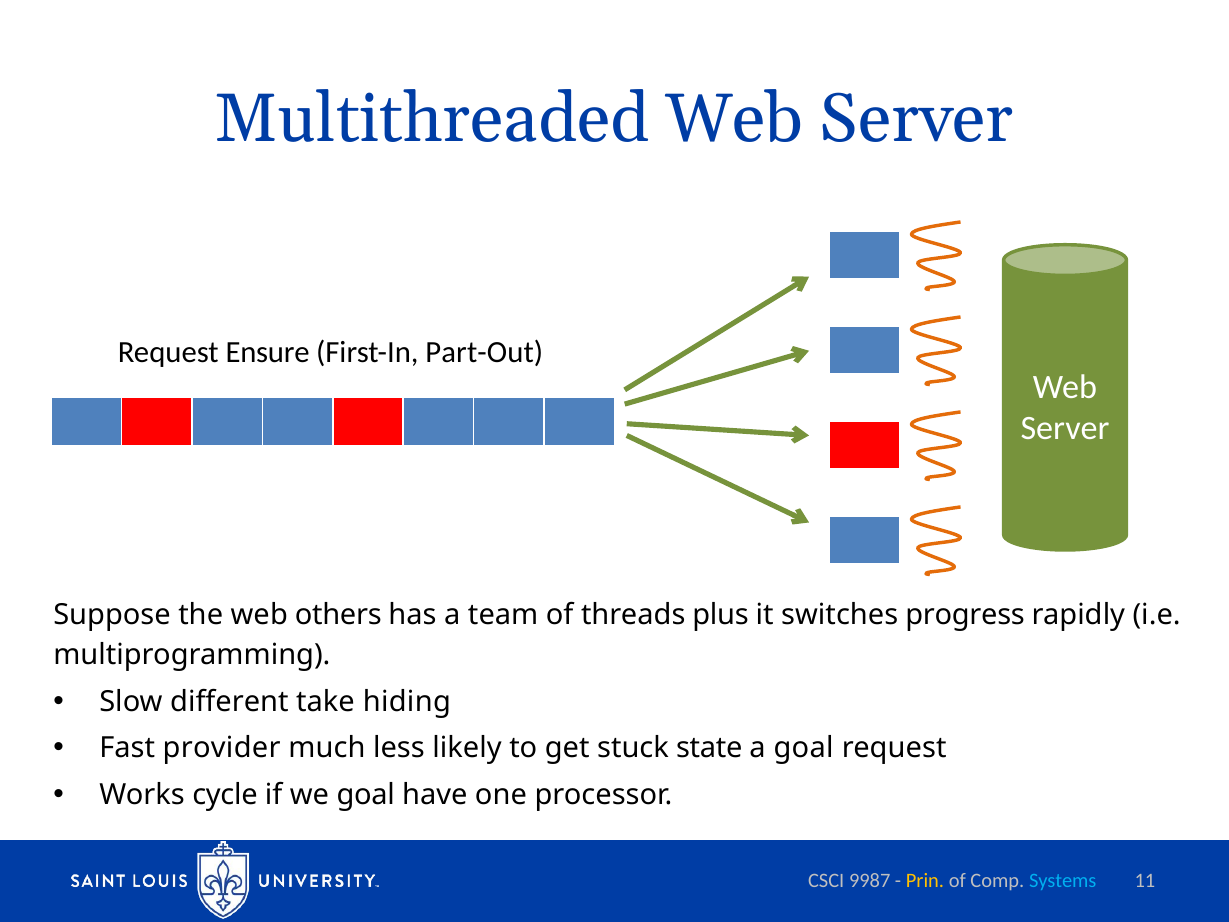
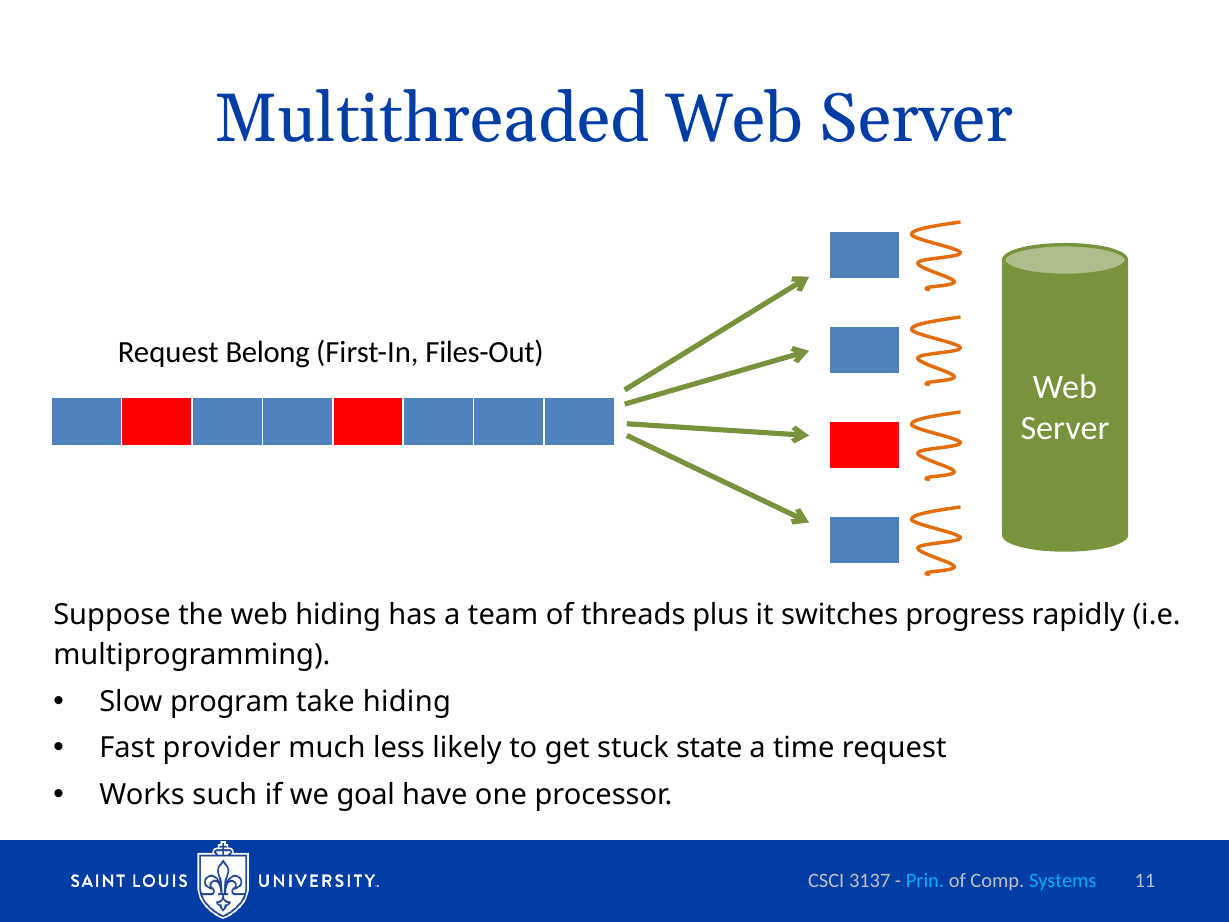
Ensure: Ensure -> Belong
Part-Out: Part-Out -> Files-Out
web others: others -> hiding
different: different -> program
a goal: goal -> time
cycle: cycle -> such
9987: 9987 -> 3137
Prin colour: yellow -> light blue
